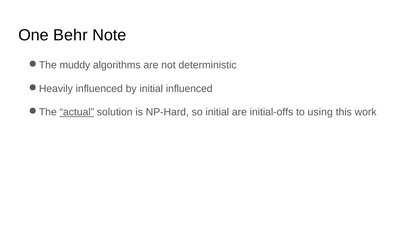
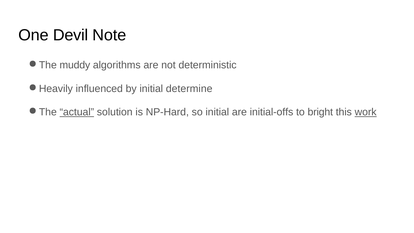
Behr: Behr -> Devil
initial influenced: influenced -> determine
using: using -> bright
work underline: none -> present
